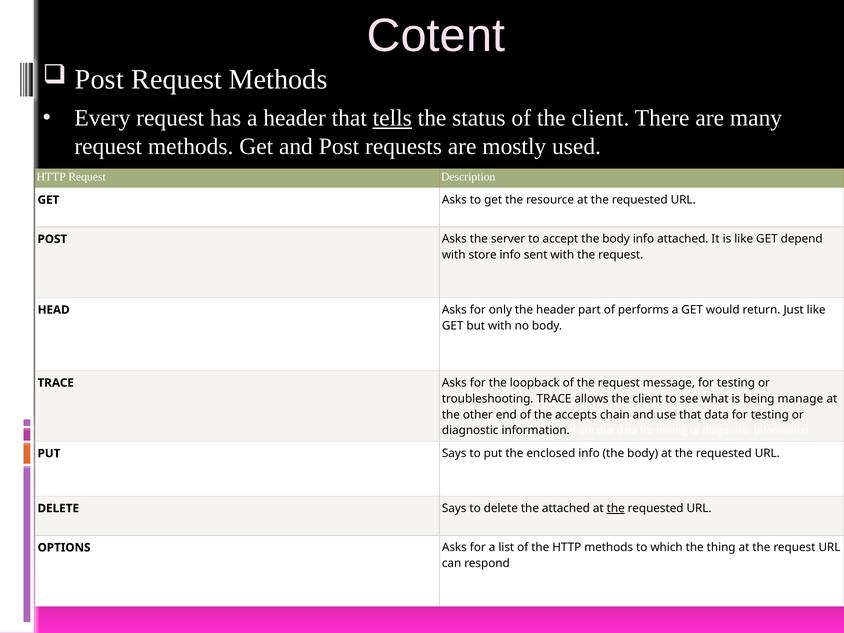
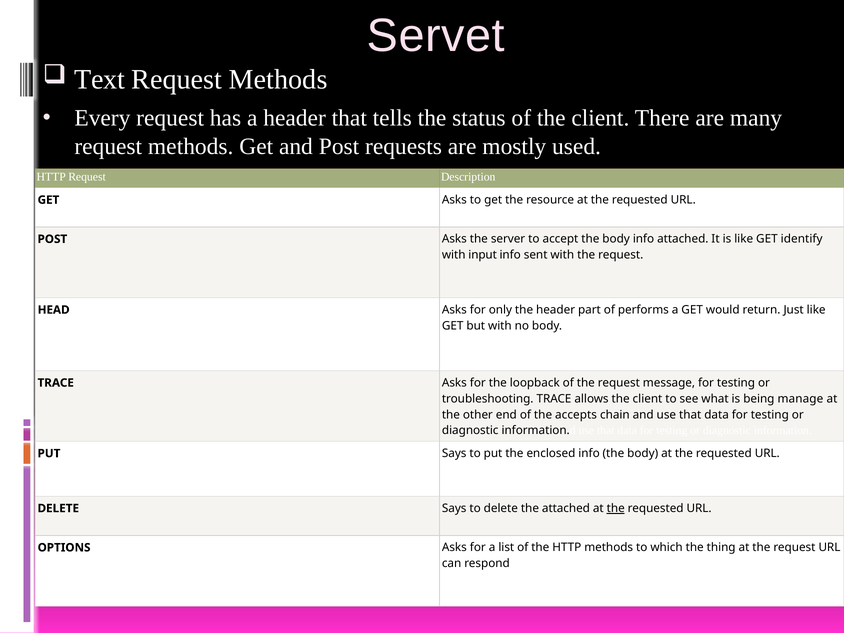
Cotent: Cotent -> Servet
Post at (99, 79): Post -> Text
tells underline: present -> none
depend: depend -> identify
store: store -> input
